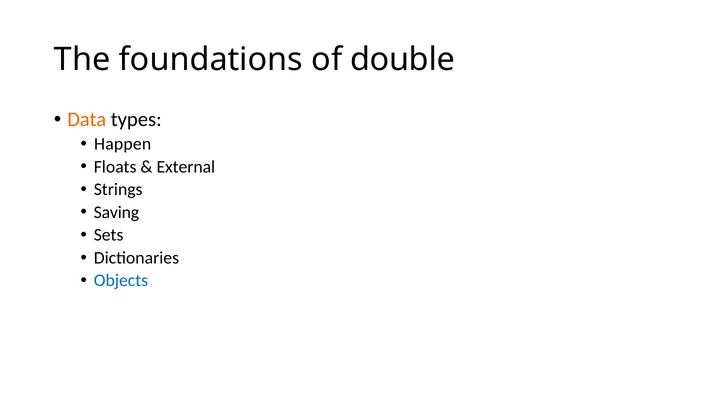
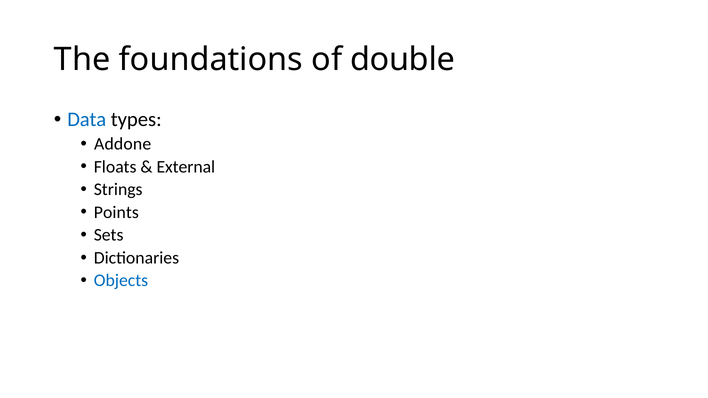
Data colour: orange -> blue
Happen: Happen -> Addone
Saving: Saving -> Points
